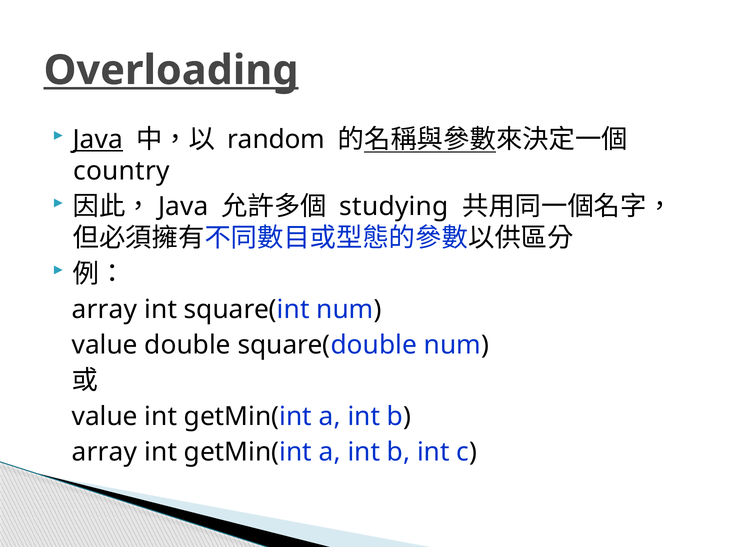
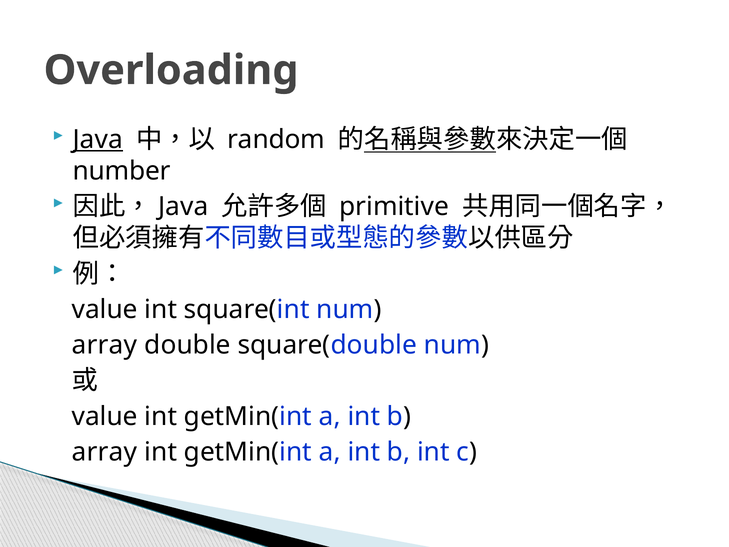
Overloading underline: present -> none
country: country -> number
studying: studying -> primitive
array at (105, 309): array -> value
value at (105, 345): value -> array
